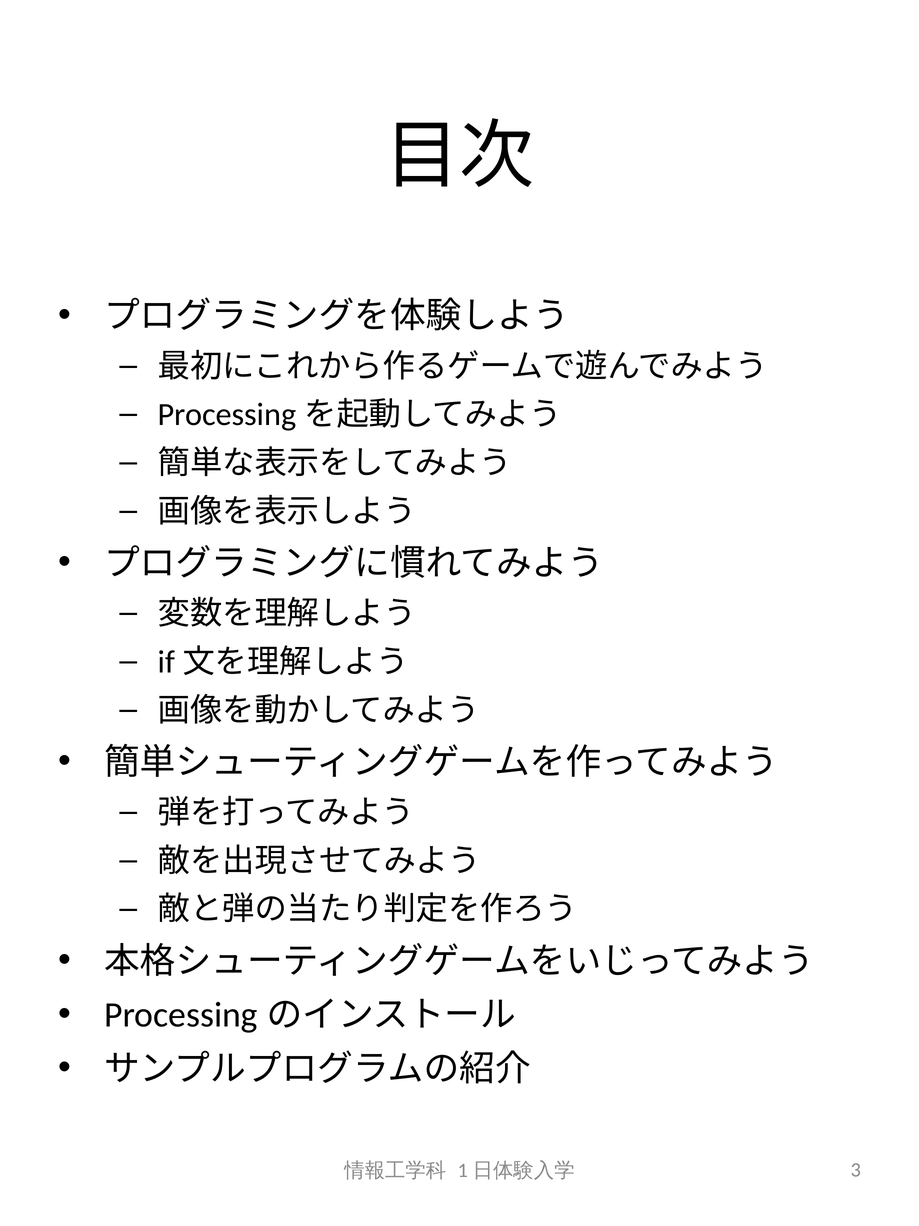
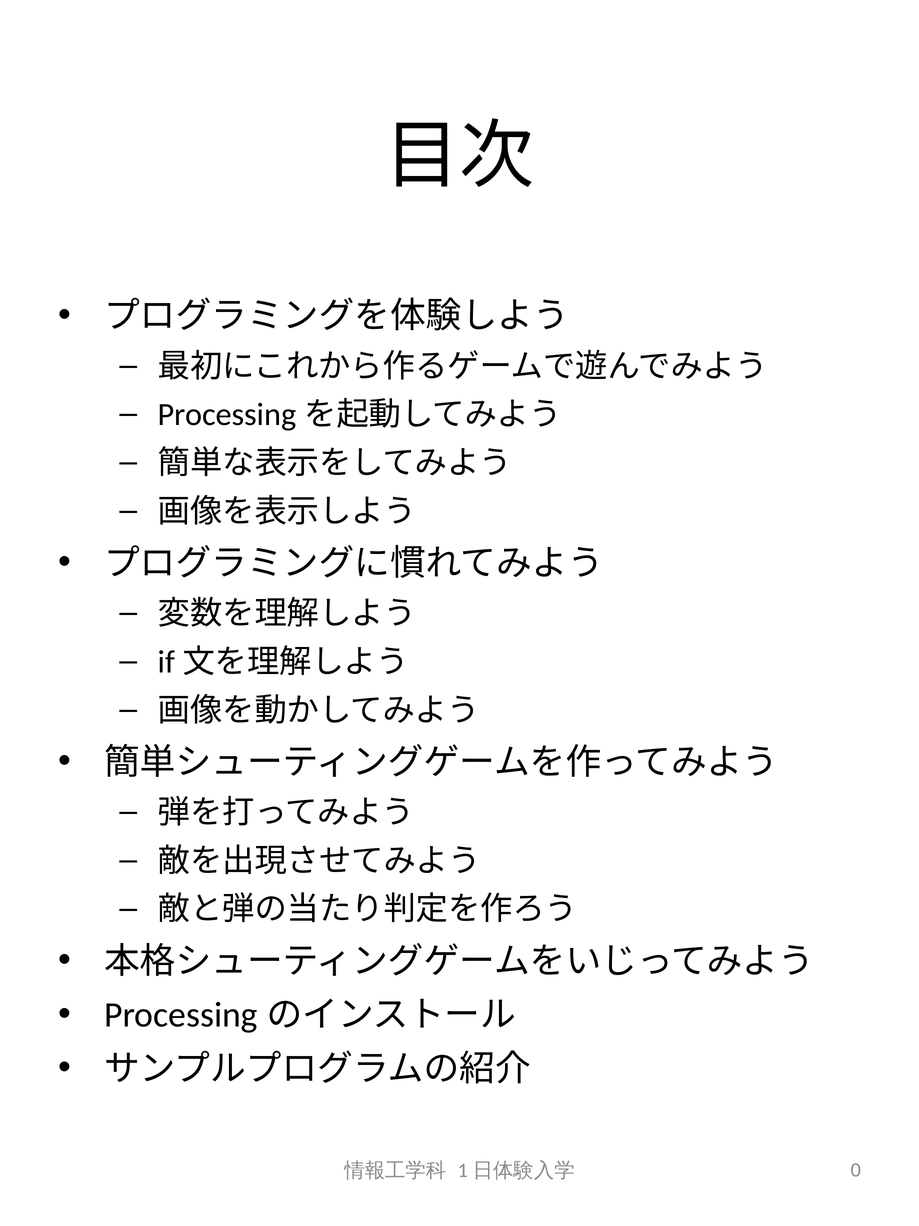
3: 3 -> 0
